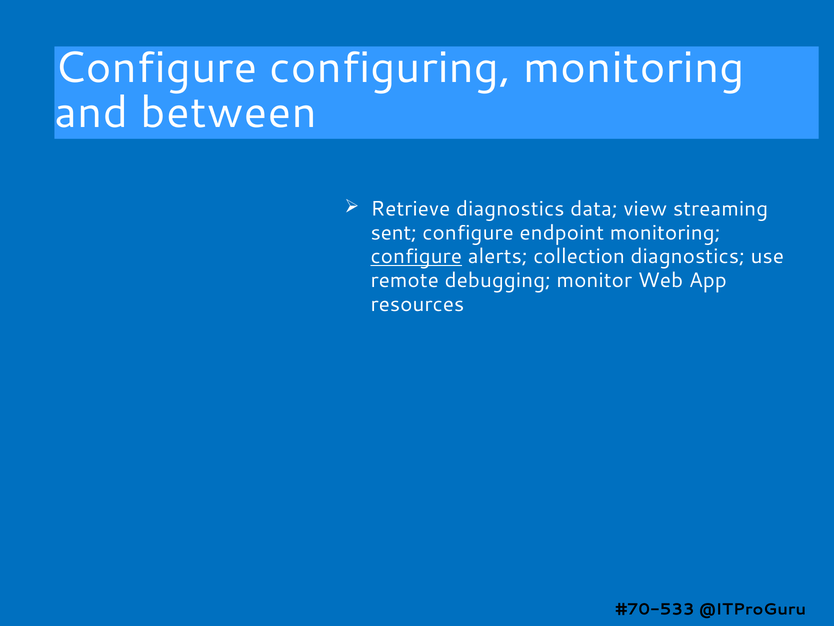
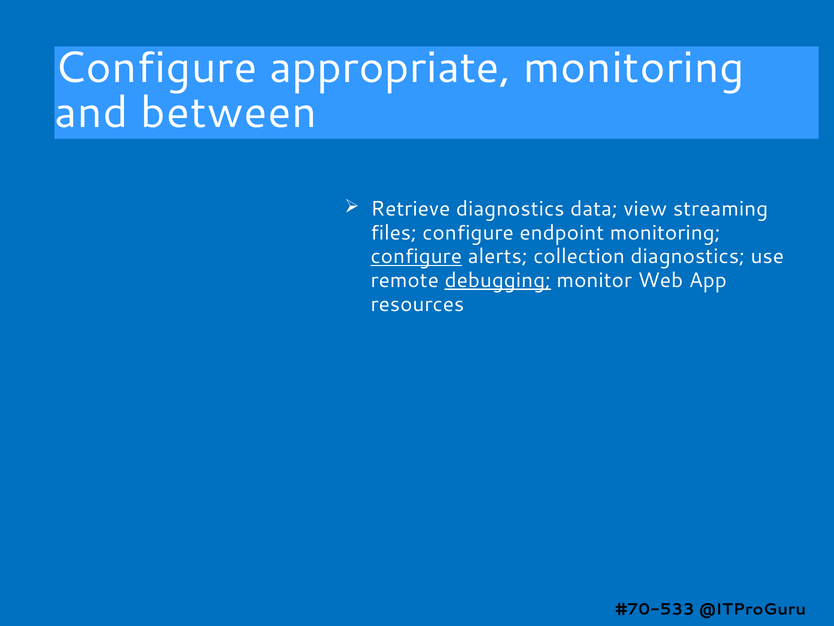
configuring: configuring -> appropriate
sent: sent -> files
debugging underline: none -> present
